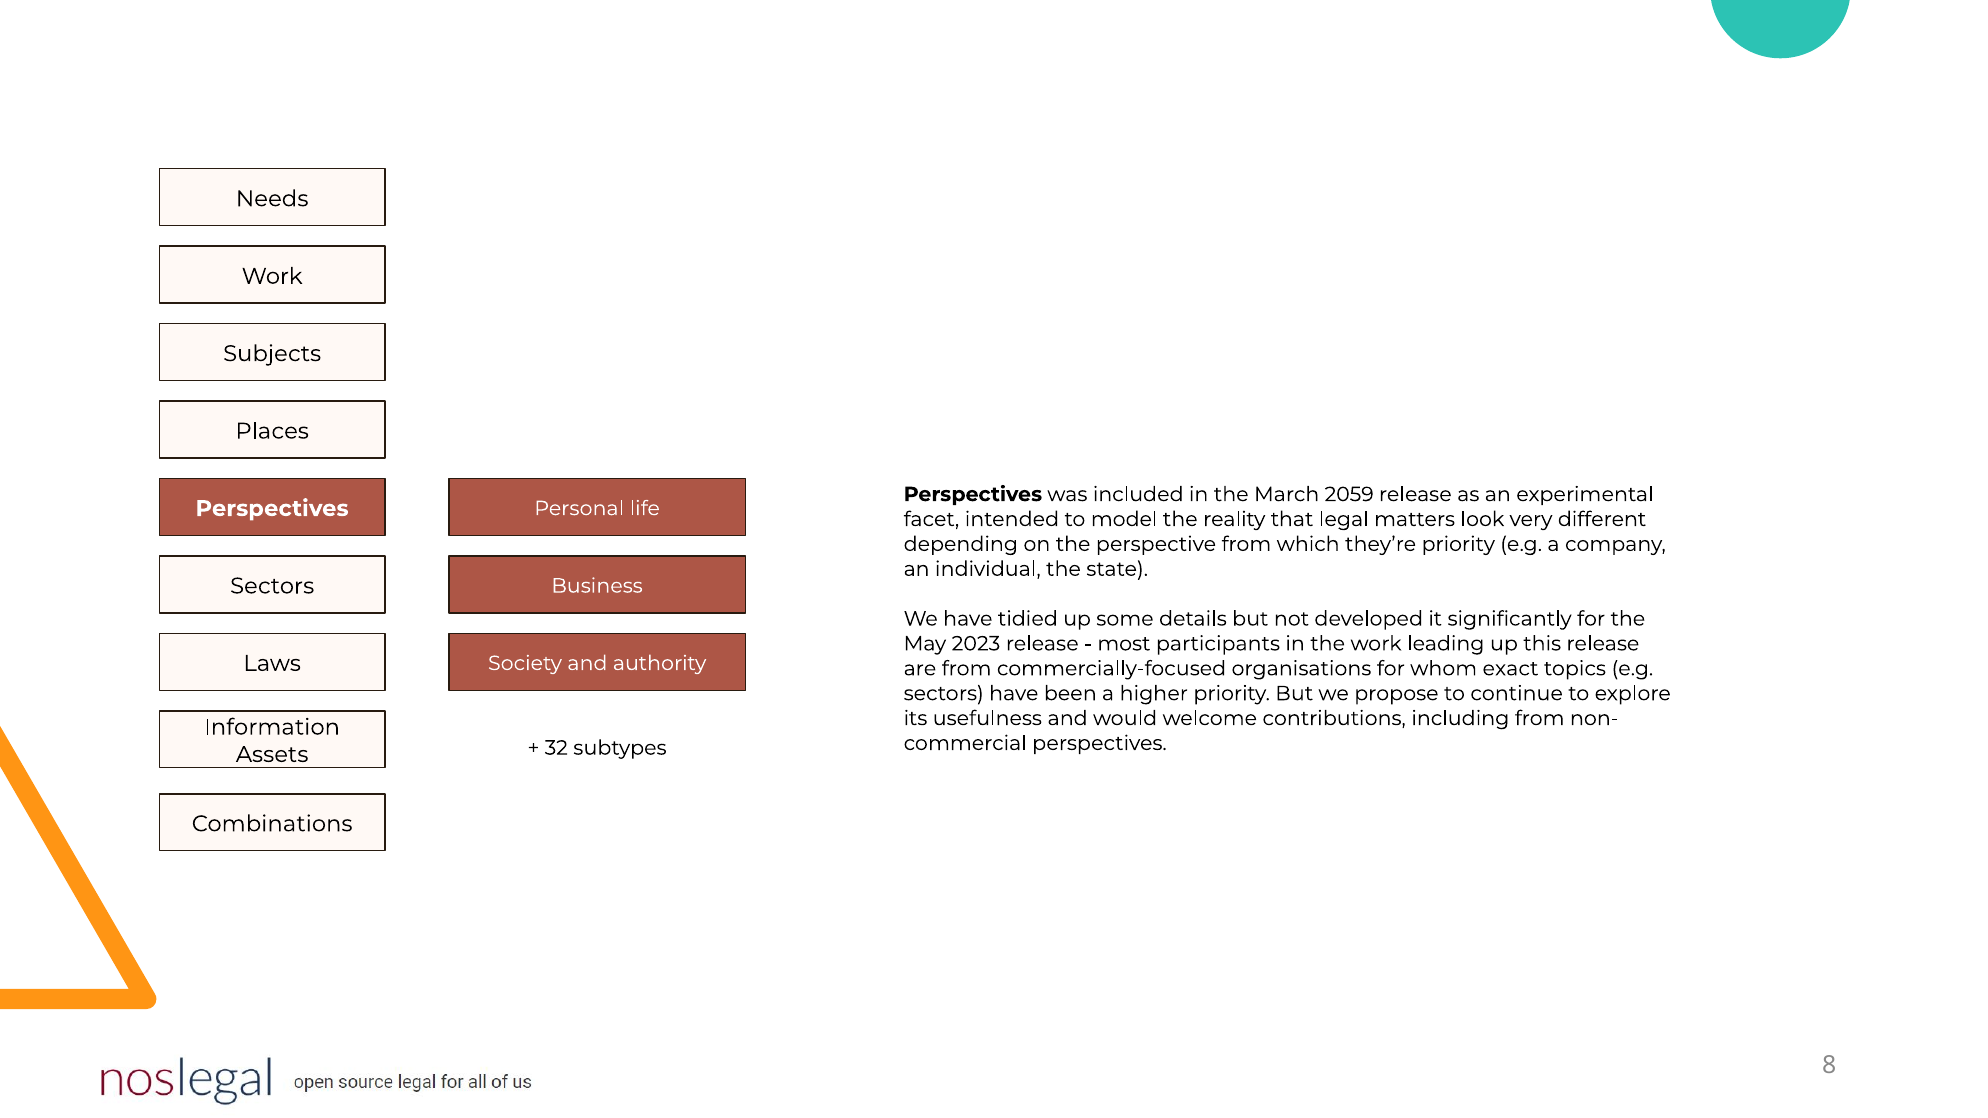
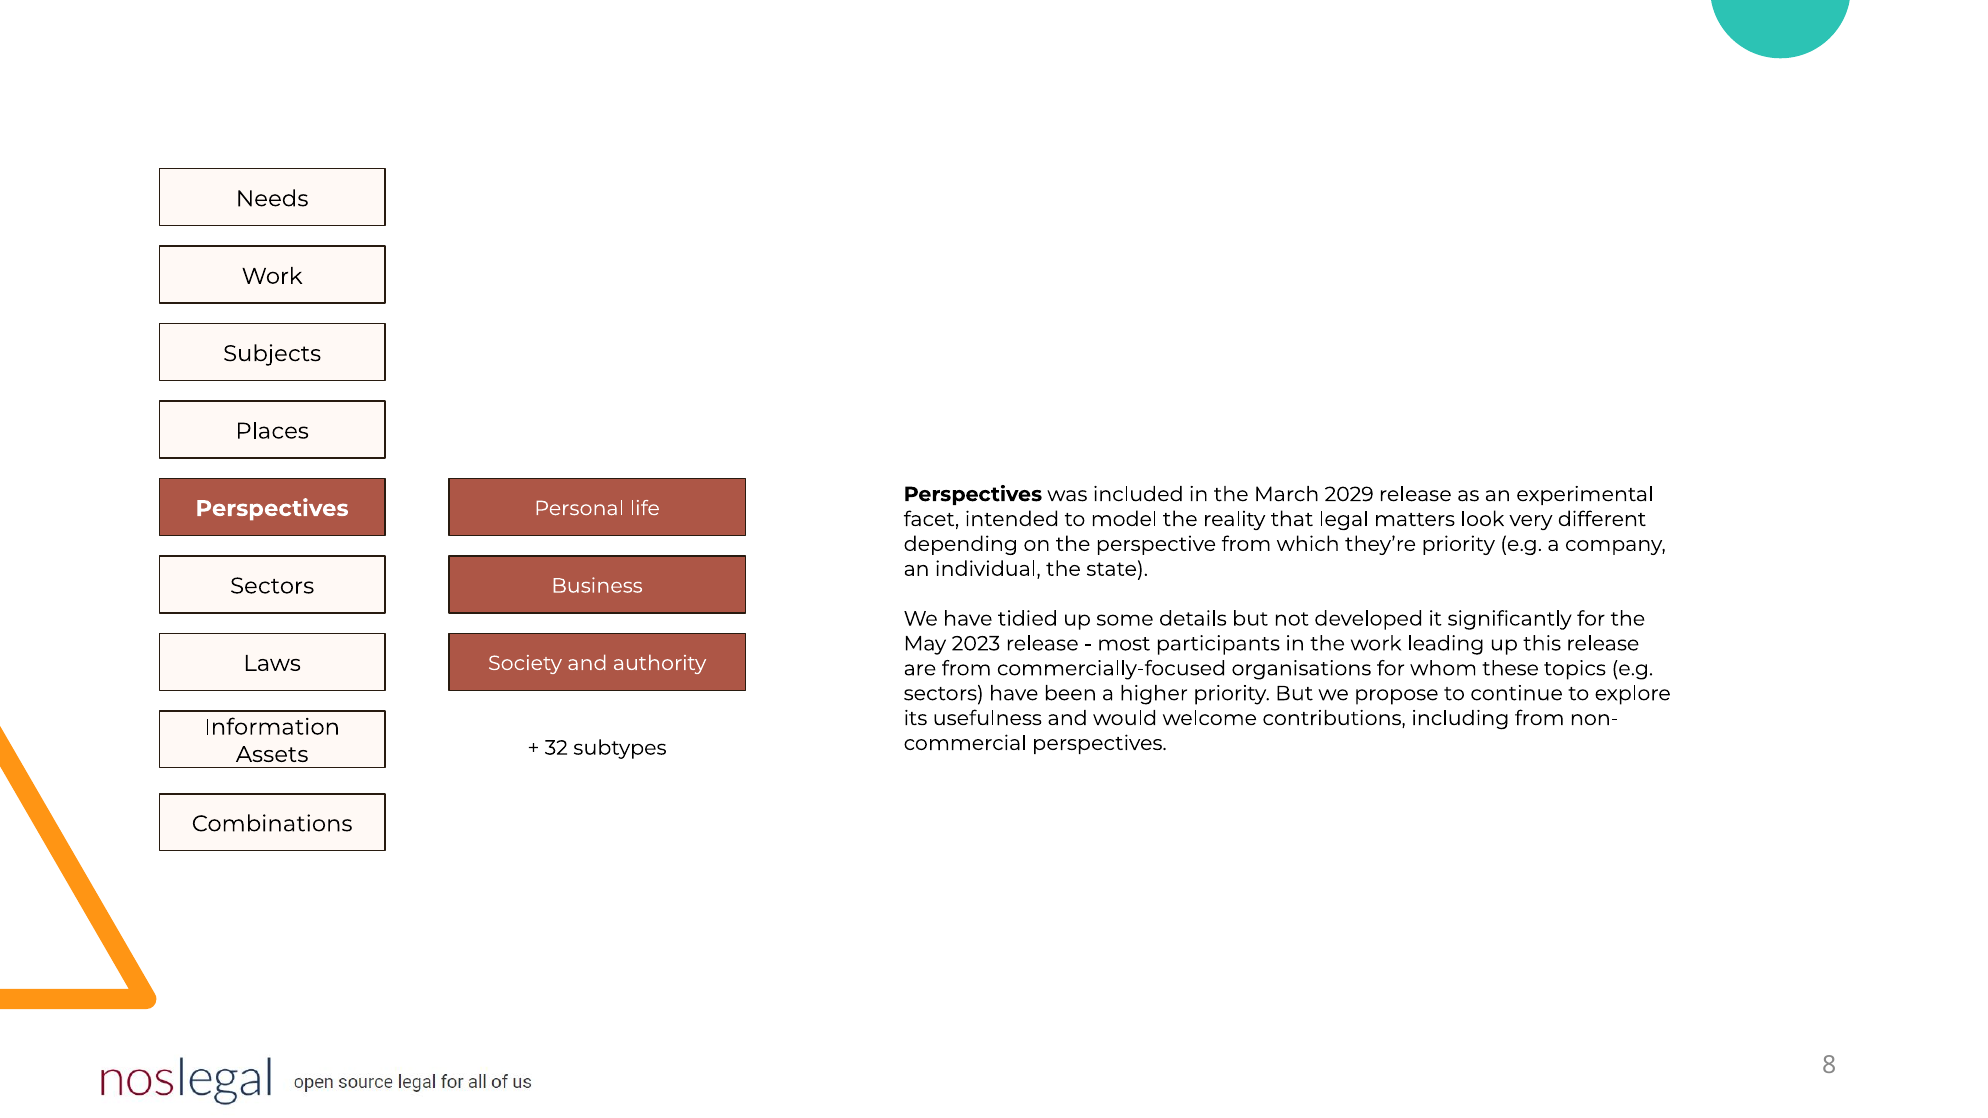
2059: 2059 -> 2029
exact: exact -> these
